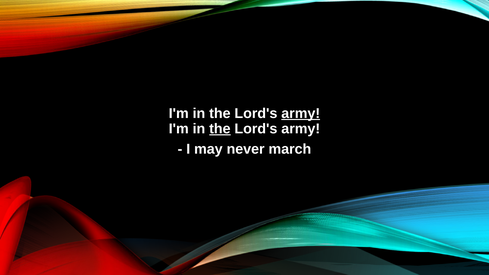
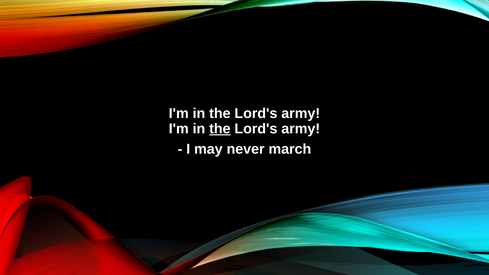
army at (301, 113) underline: present -> none
